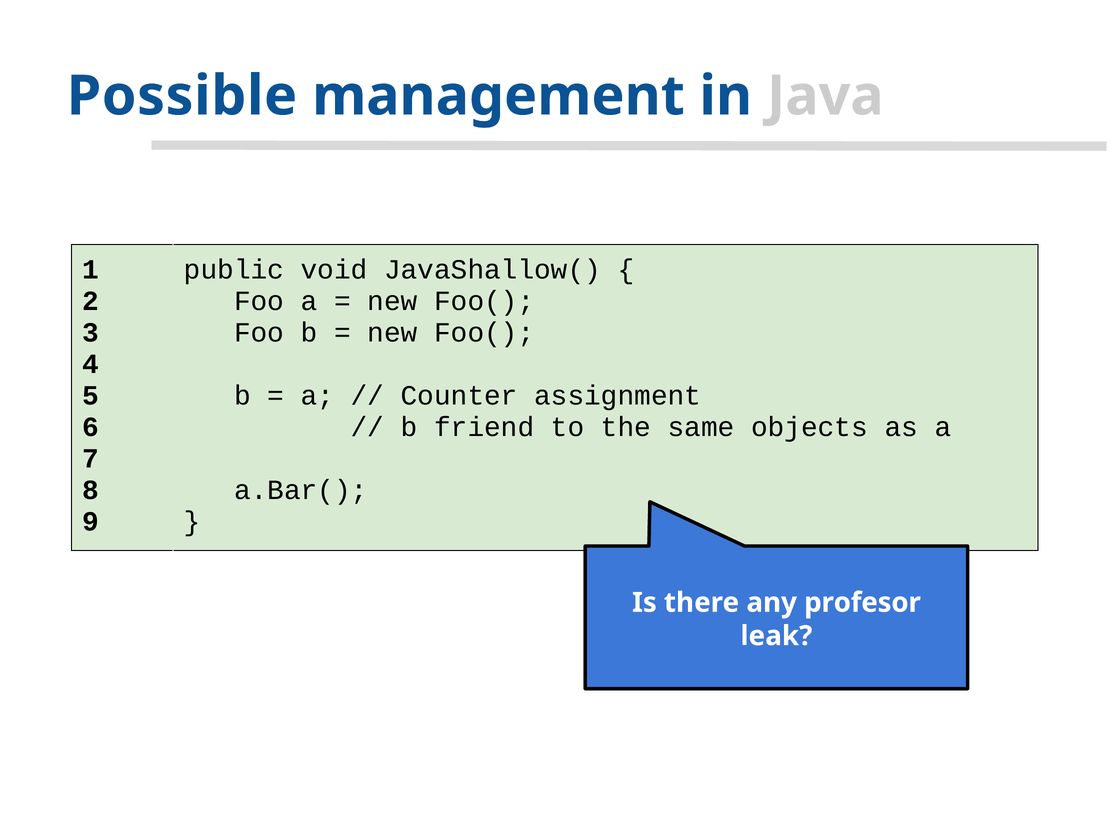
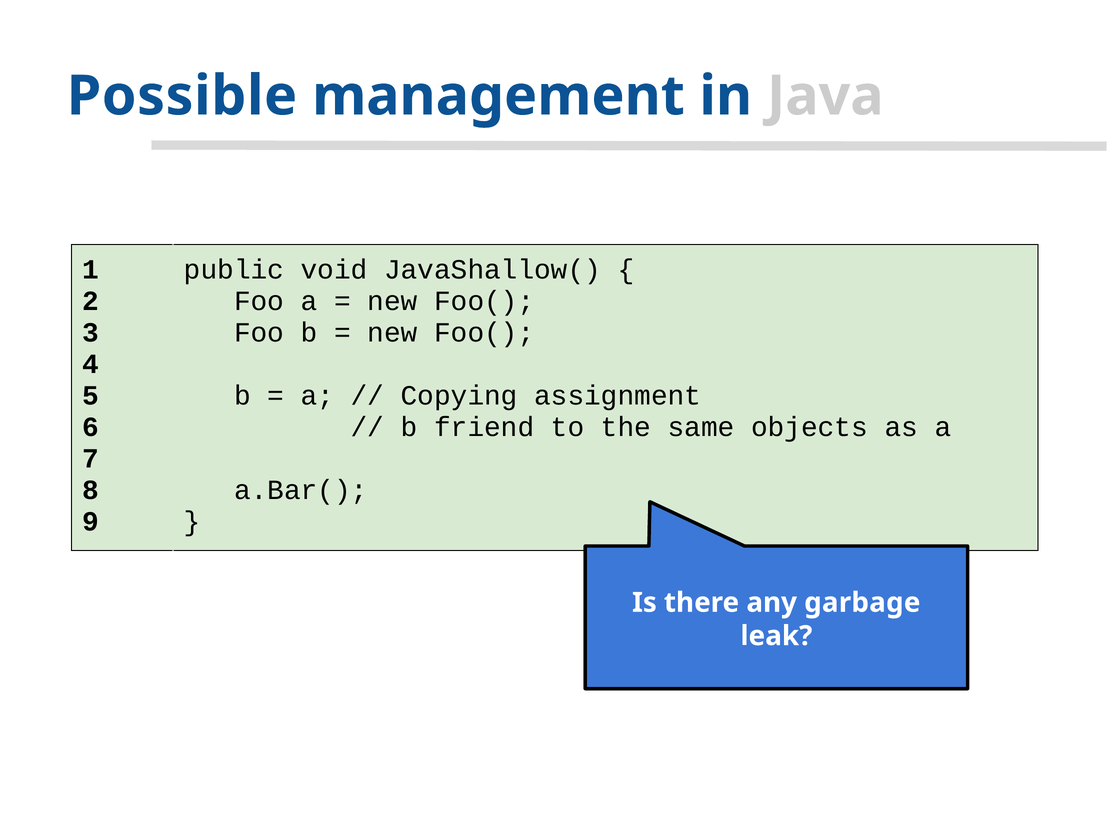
Counter: Counter -> Copying
profesor: profesor -> garbage
